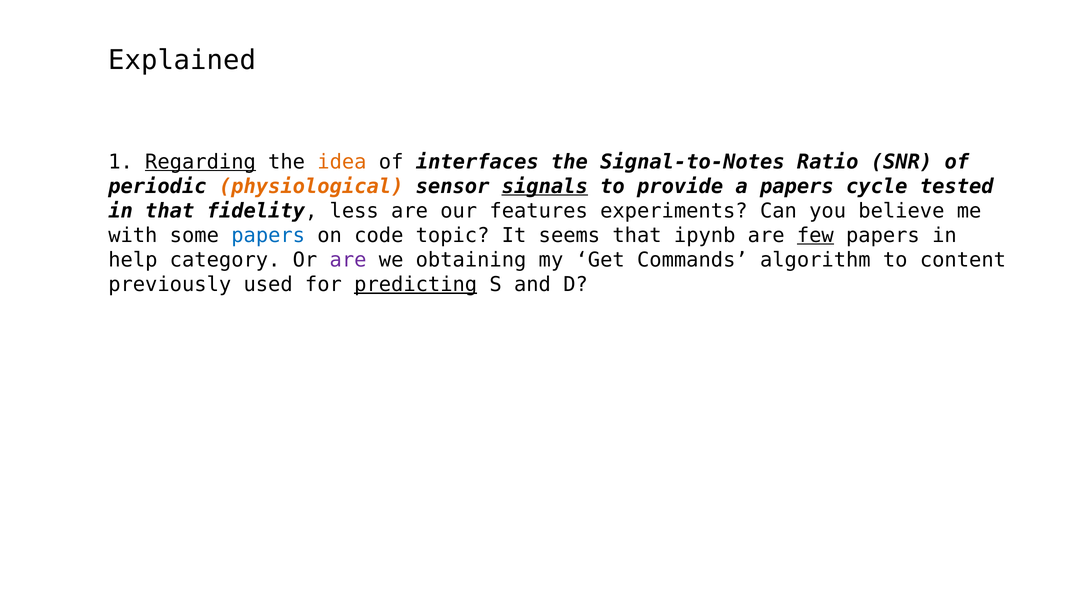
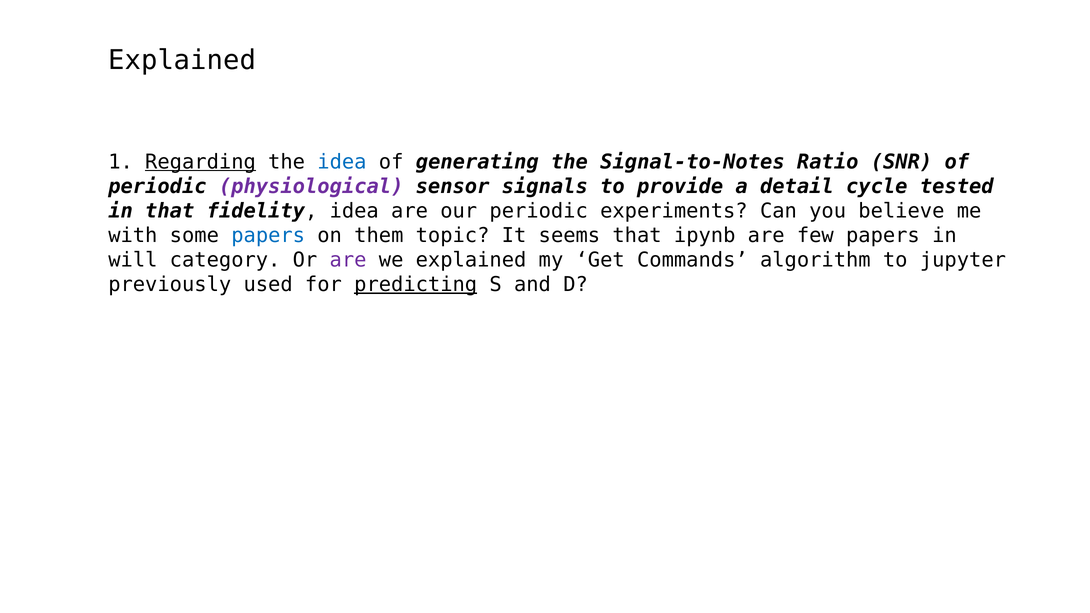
idea at (342, 162) colour: orange -> blue
interfaces: interfaces -> generating
physiological colour: orange -> purple
signals underline: present -> none
a papers: papers -> detail
fidelity less: less -> idea
our features: features -> periodic
code: code -> them
few underline: present -> none
help: help -> will
we obtaining: obtaining -> explained
content: content -> jupyter
